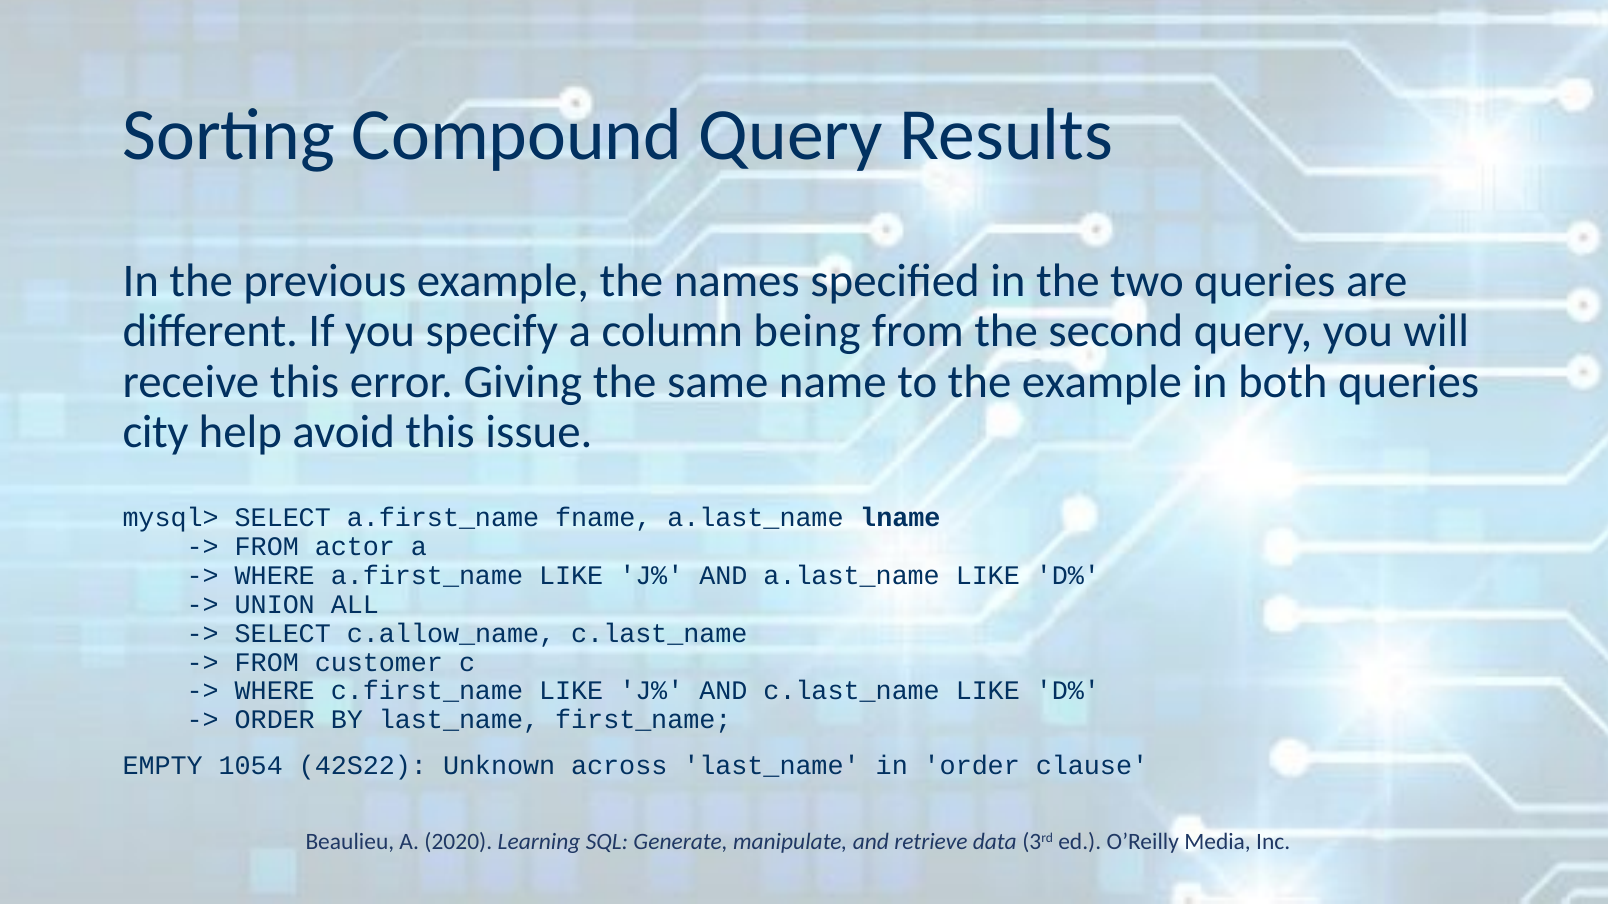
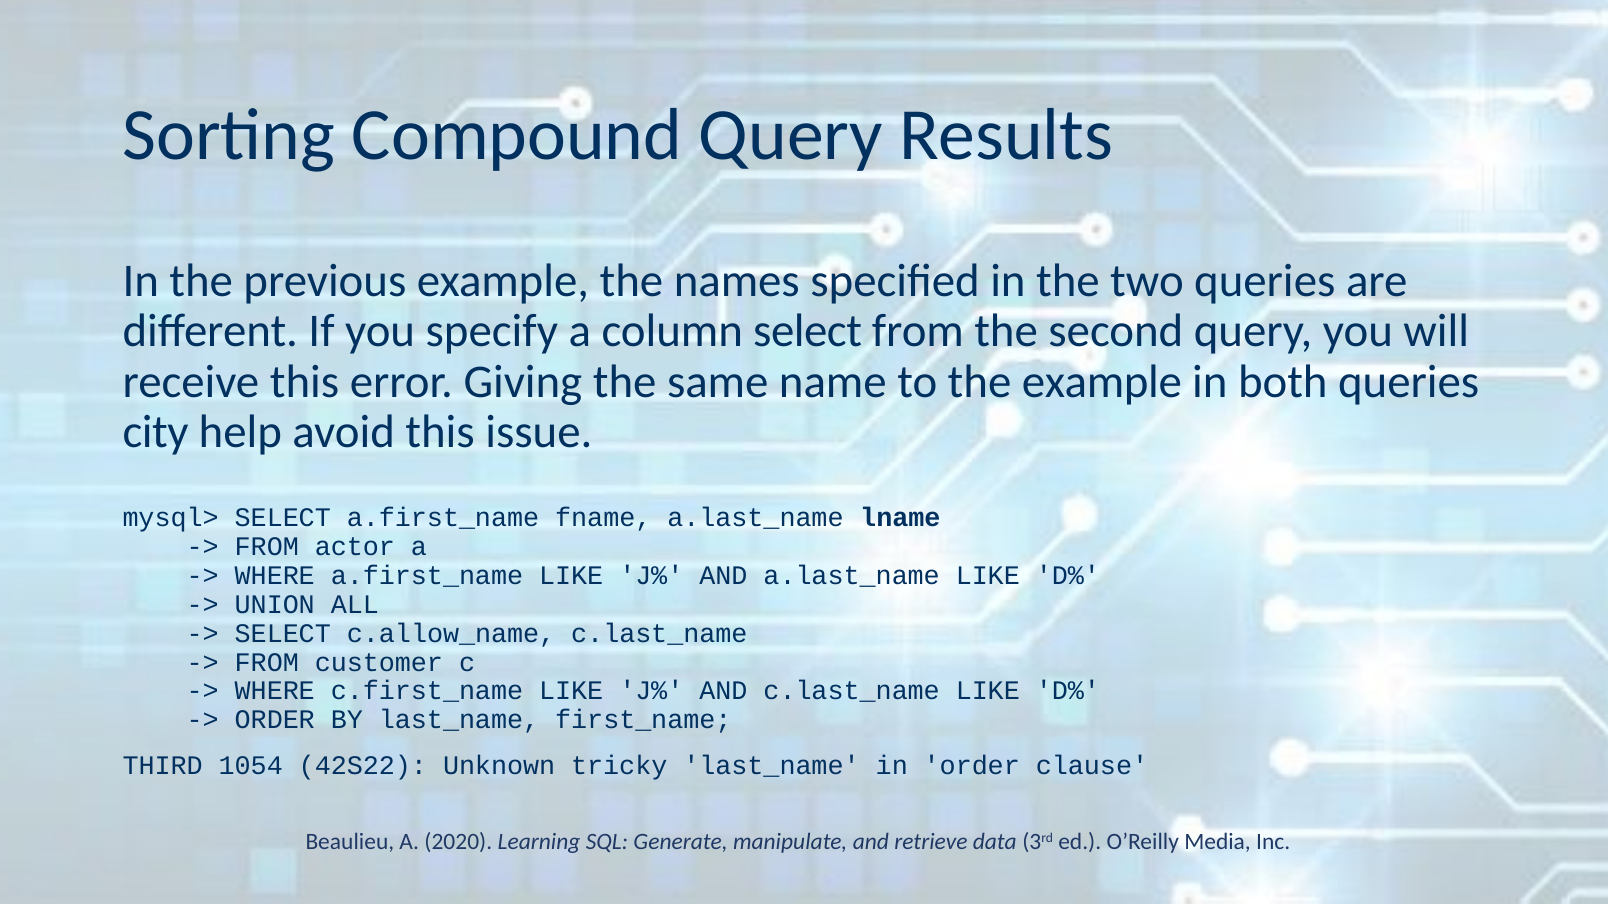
column being: being -> select
EMPTY: EMPTY -> THIRD
across: across -> tricky
